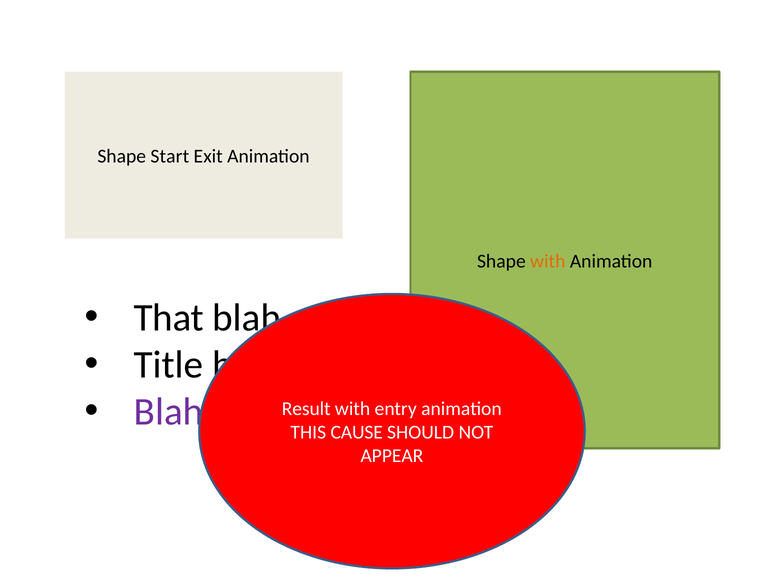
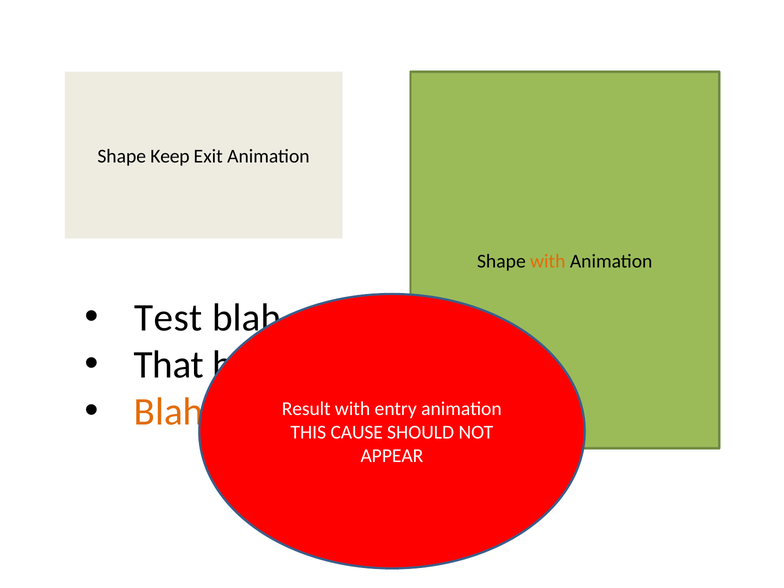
Start: Start -> Keep
That: That -> Test
Title: Title -> That
Blah at (169, 412) colour: purple -> orange
